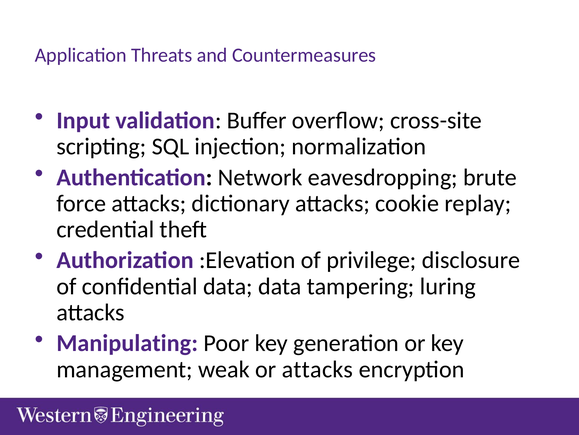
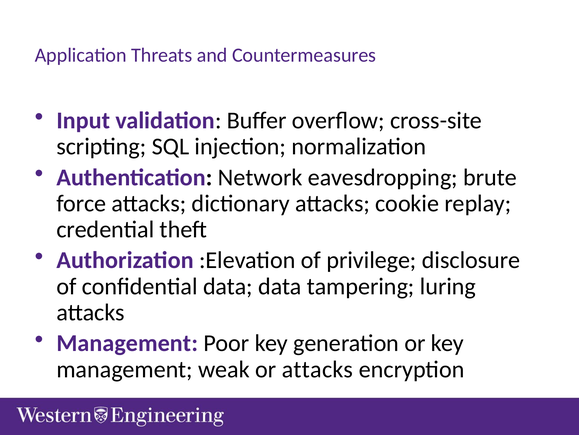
Manipulating at (127, 343): Manipulating -> Management
